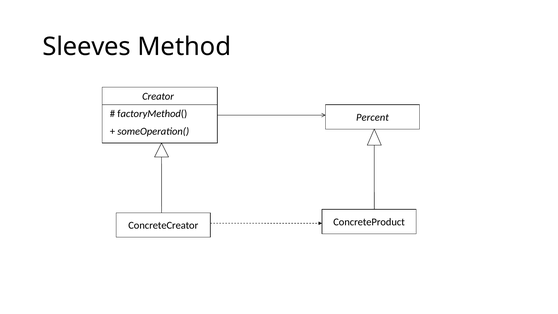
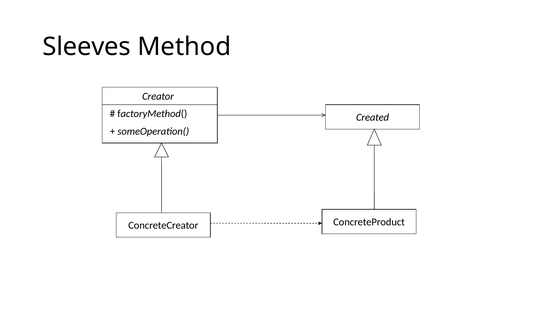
Percent: Percent -> Created
